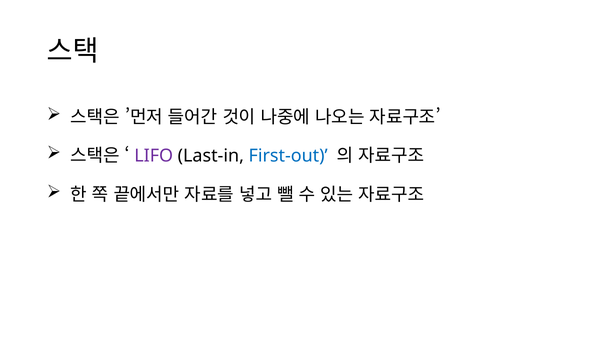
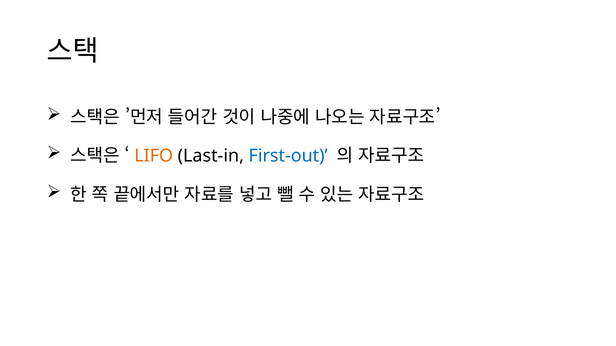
LIFO colour: purple -> orange
